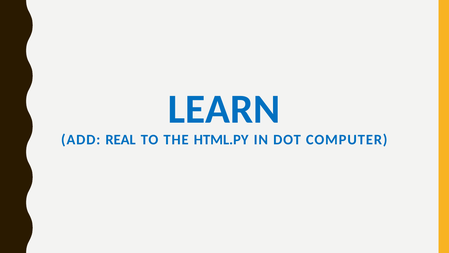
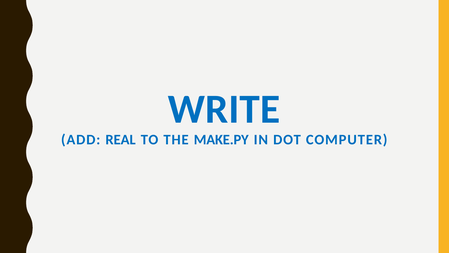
LEARN: LEARN -> WRITE
HTML.PY: HTML.PY -> MAKE.PY
